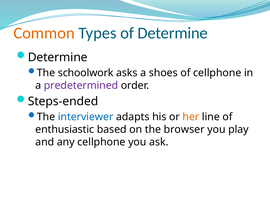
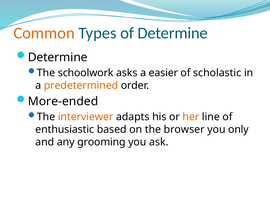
shoes: shoes -> easier
of cellphone: cellphone -> scholastic
predetermined colour: purple -> orange
Steps-ended: Steps-ended -> More-ended
interviewer colour: blue -> orange
play: play -> only
any cellphone: cellphone -> grooming
